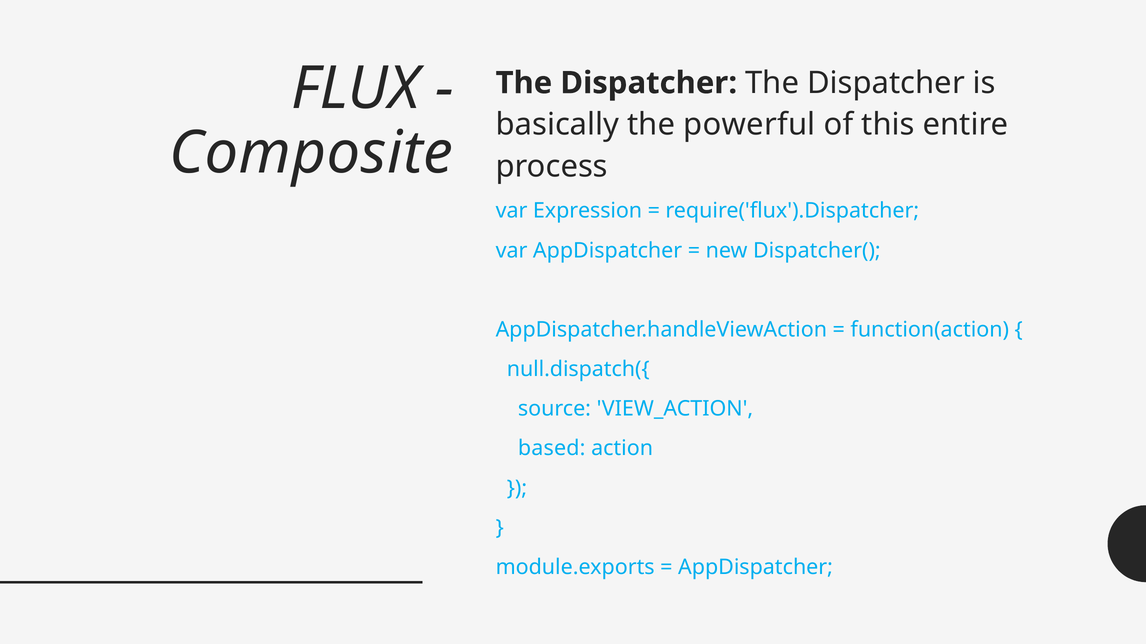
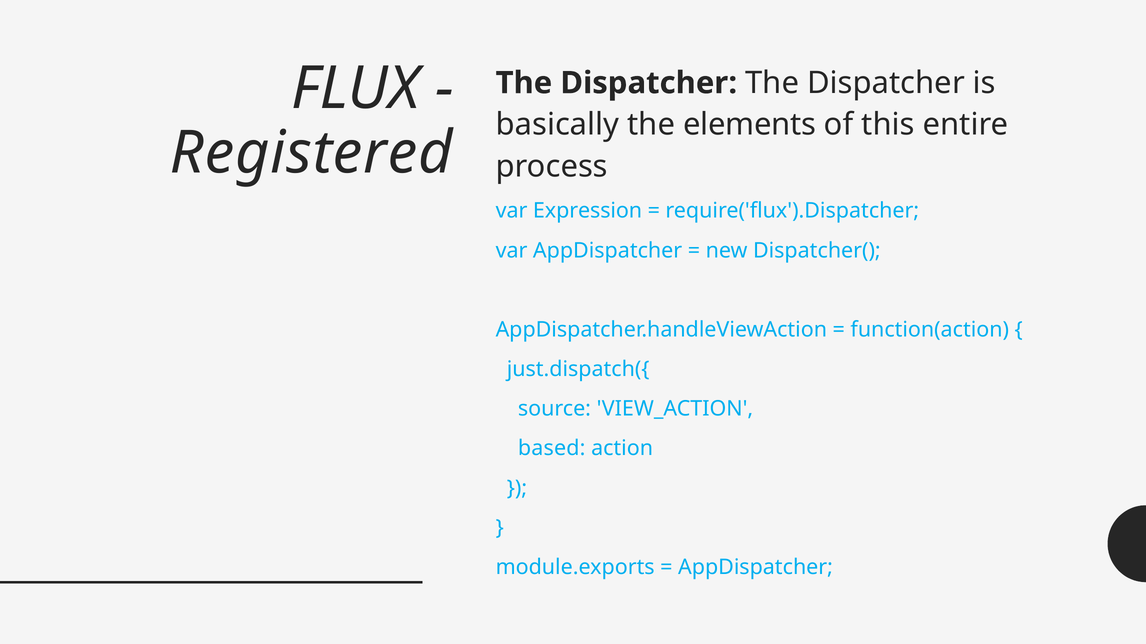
powerful: powerful -> elements
Composite: Composite -> Registered
null.dispatch({: null.dispatch({ -> just.dispatch({
